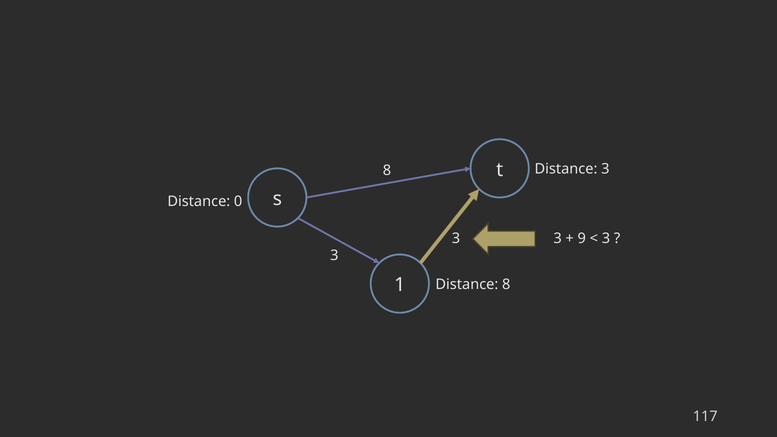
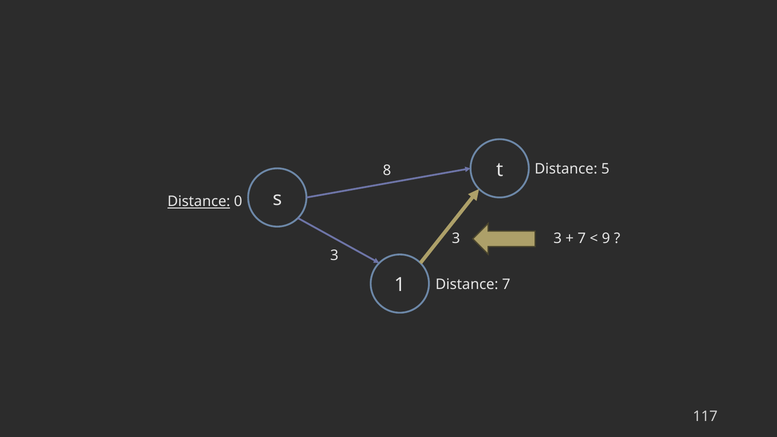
Distance 3: 3 -> 5
Distance at (199, 202) underline: none -> present
9 at (582, 239): 9 -> 7
3 at (606, 239): 3 -> 9
Distance 8: 8 -> 7
